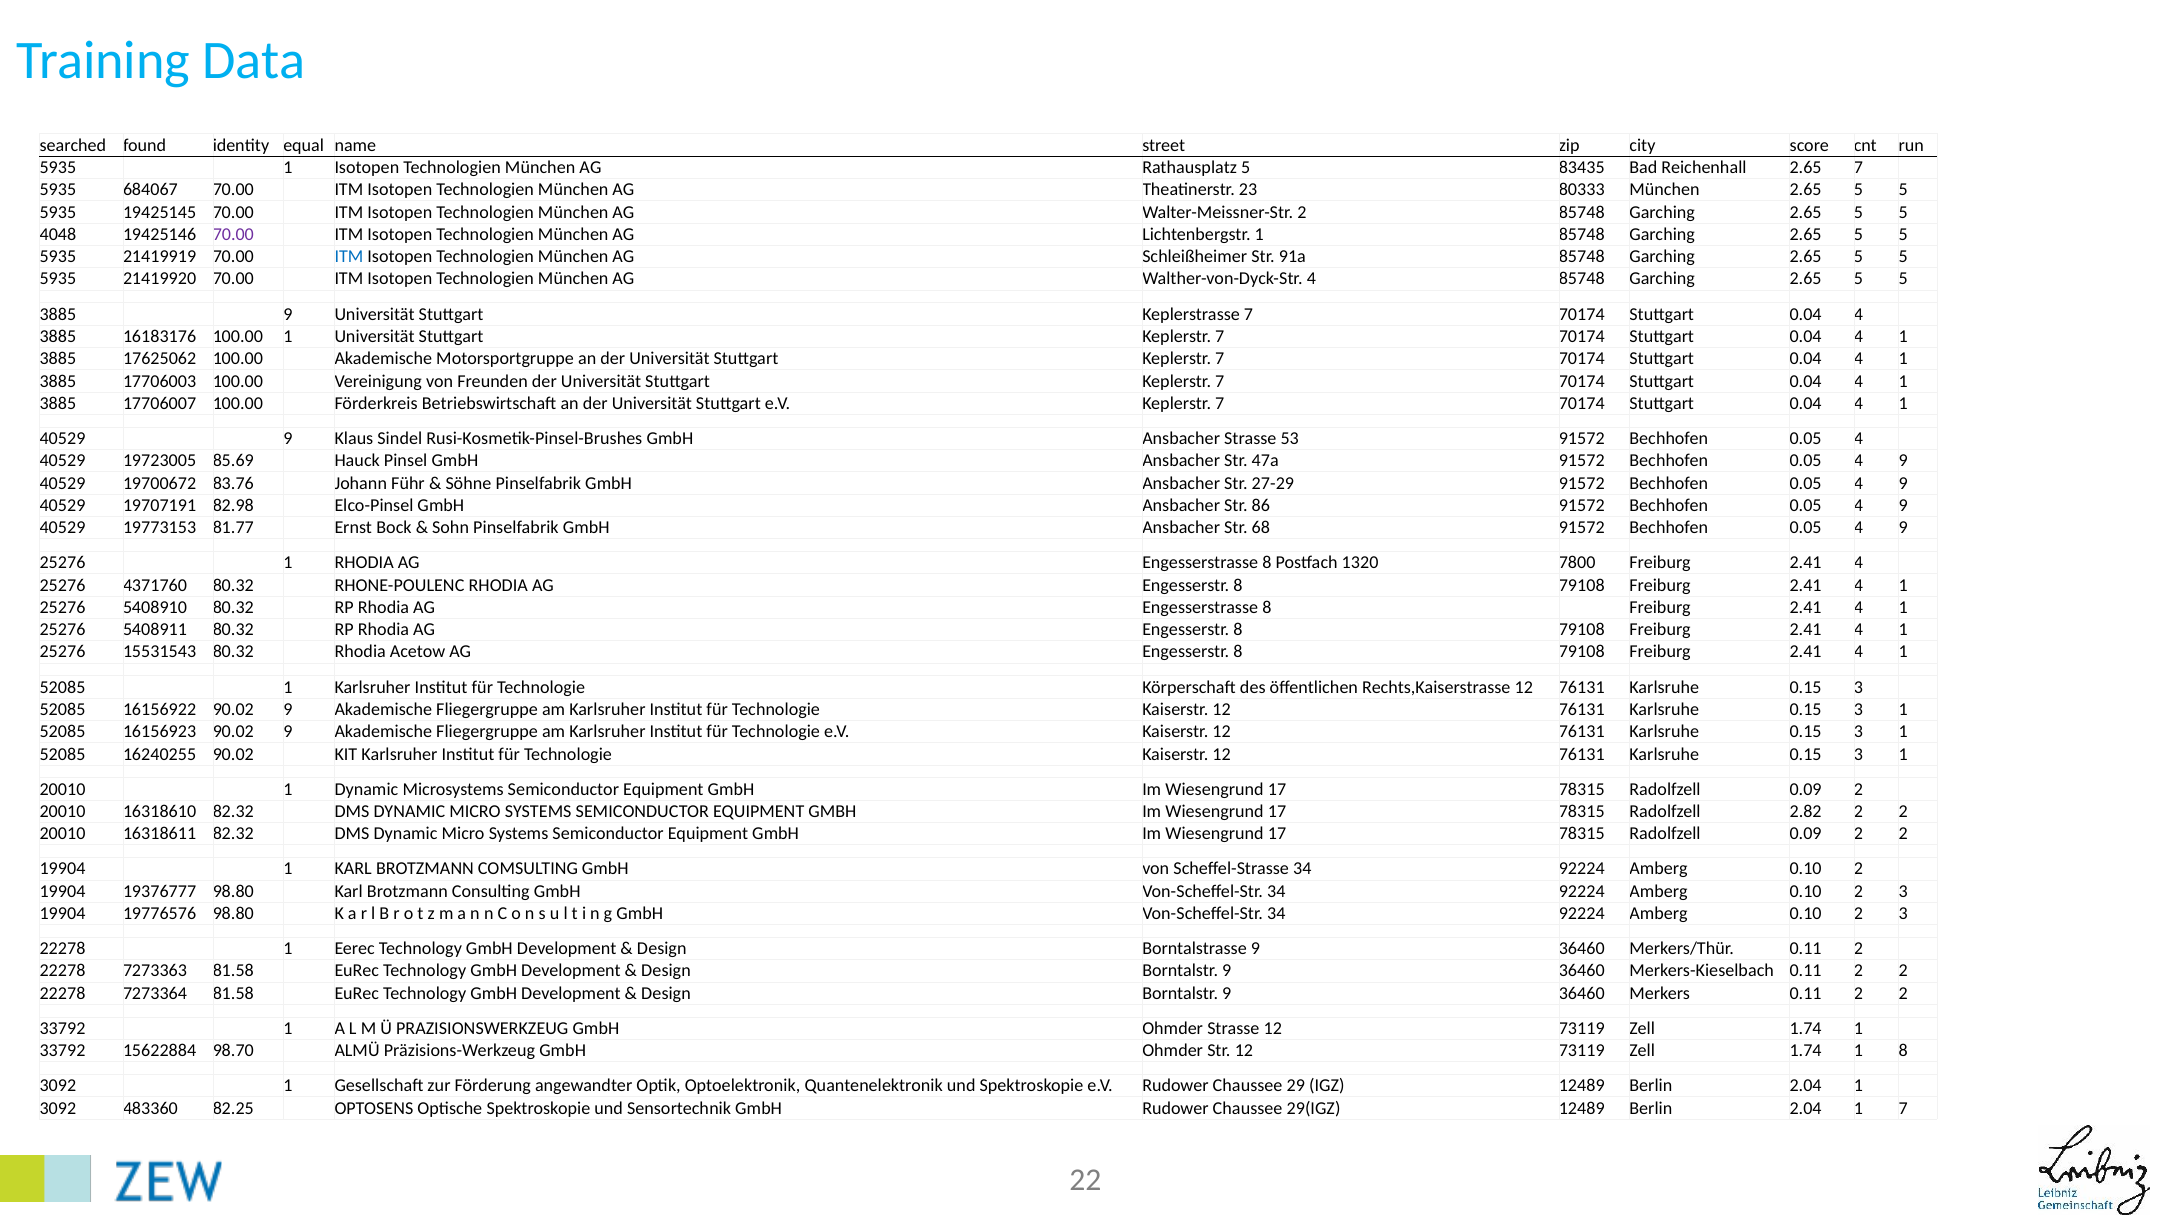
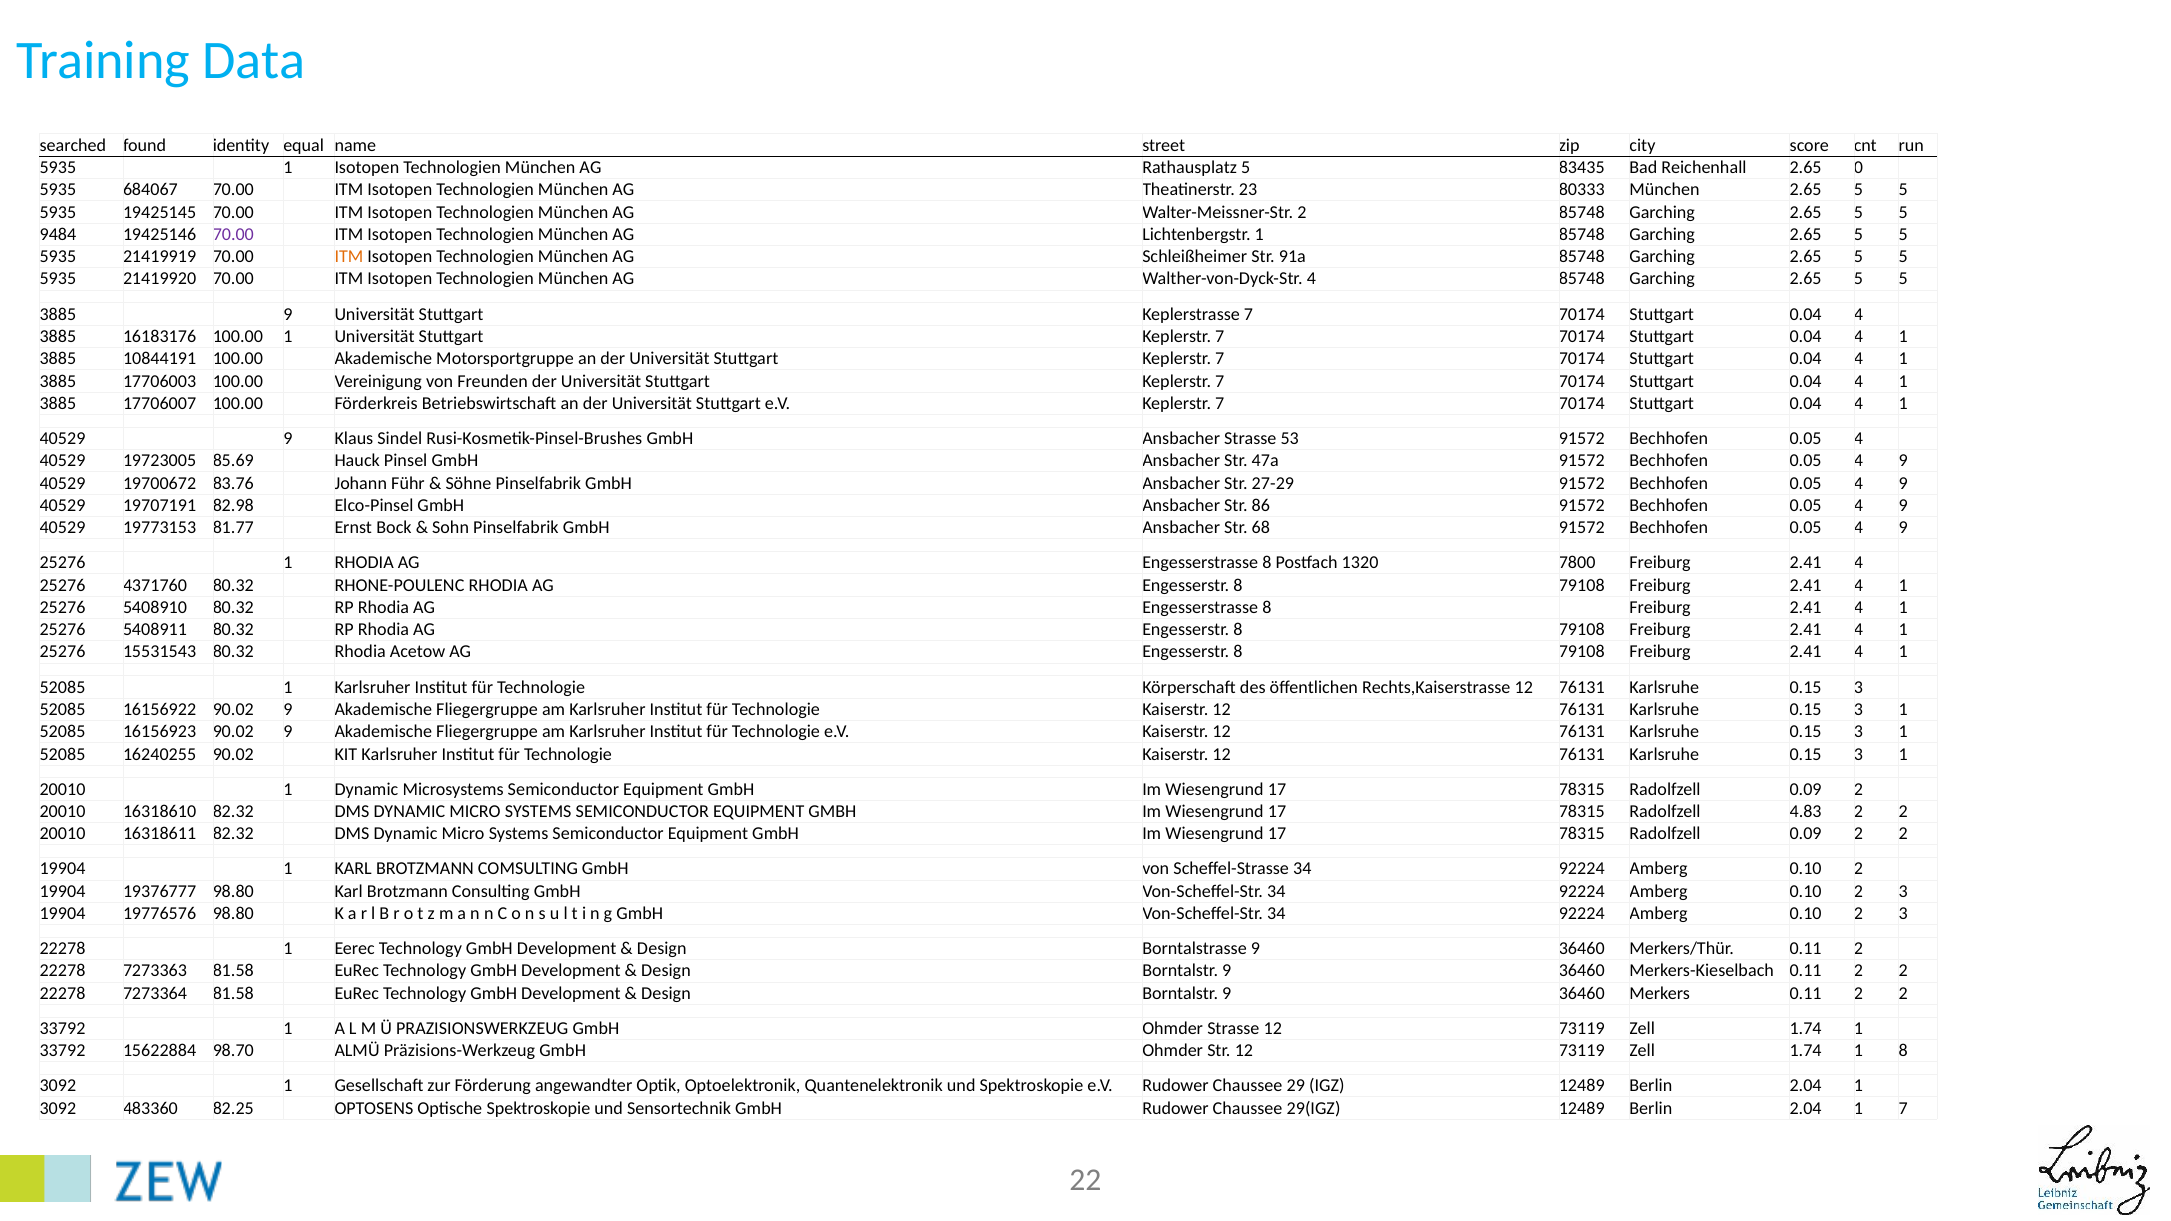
2.65 7: 7 -> 0
4048: 4048 -> 9484
ITM at (349, 257) colour: blue -> orange
17625062: 17625062 -> 10844191
2.82: 2.82 -> 4.83
